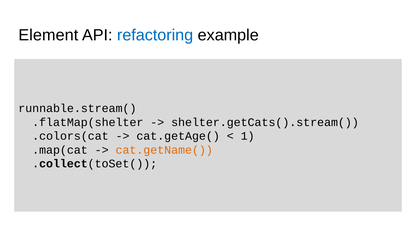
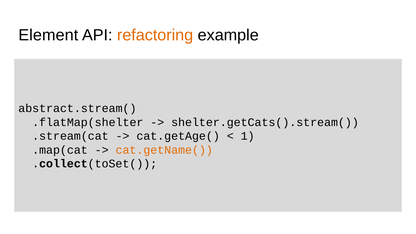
refactoring colour: blue -> orange
runnable.stream(: runnable.stream( -> abstract.stream(
.colors(cat: .colors(cat -> .stream(cat
